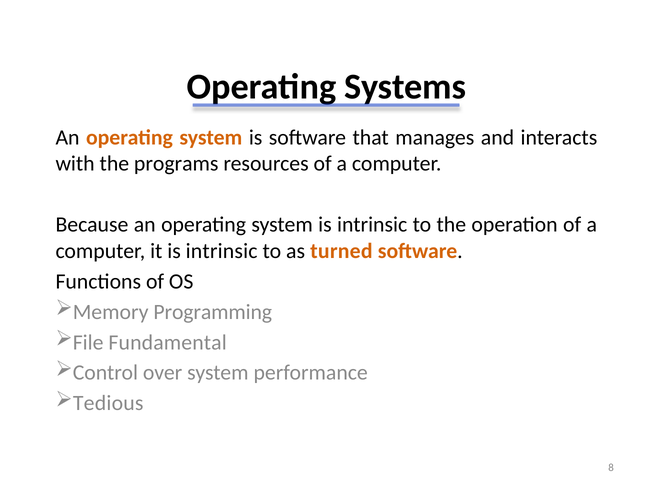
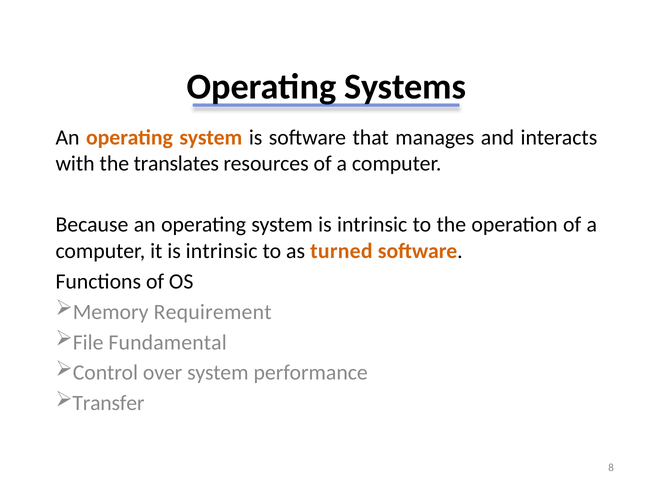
programs: programs -> translates
Programming: Programming -> Requirement
Tedious: Tedious -> Transfer
